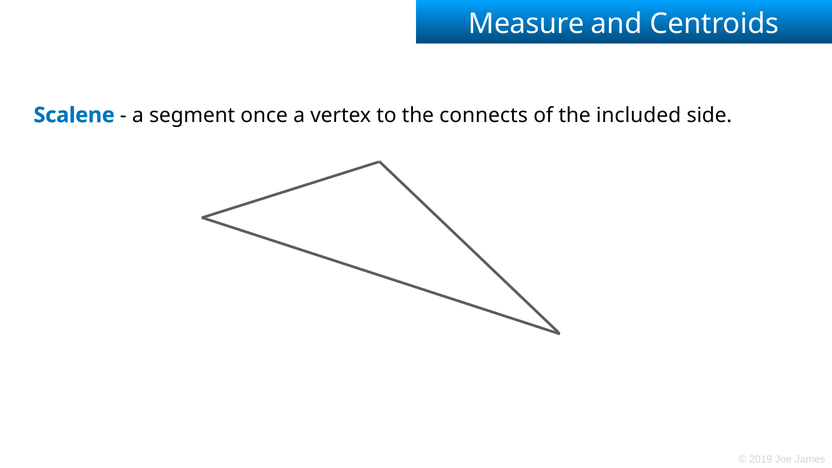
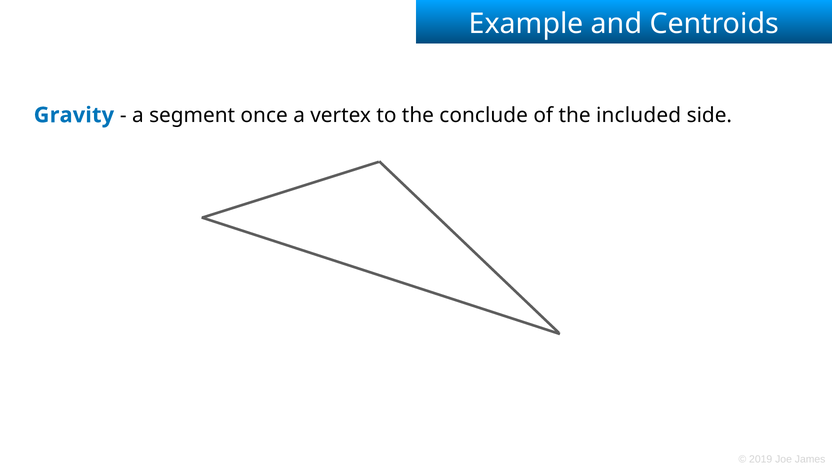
Measure: Measure -> Example
Scalene: Scalene -> Gravity
connects: connects -> conclude
